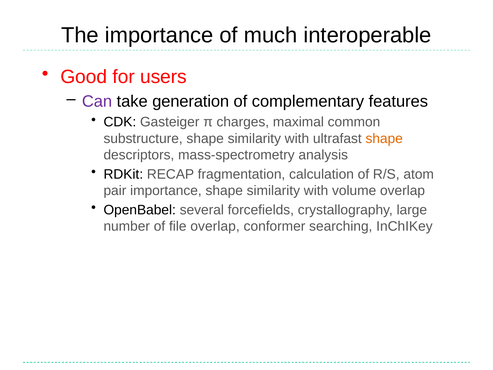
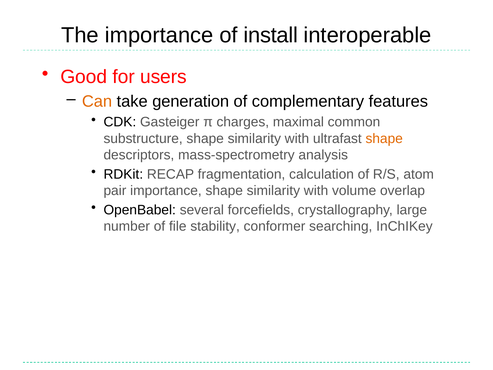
much: much -> install
Can colour: purple -> orange
file overlap: overlap -> stability
